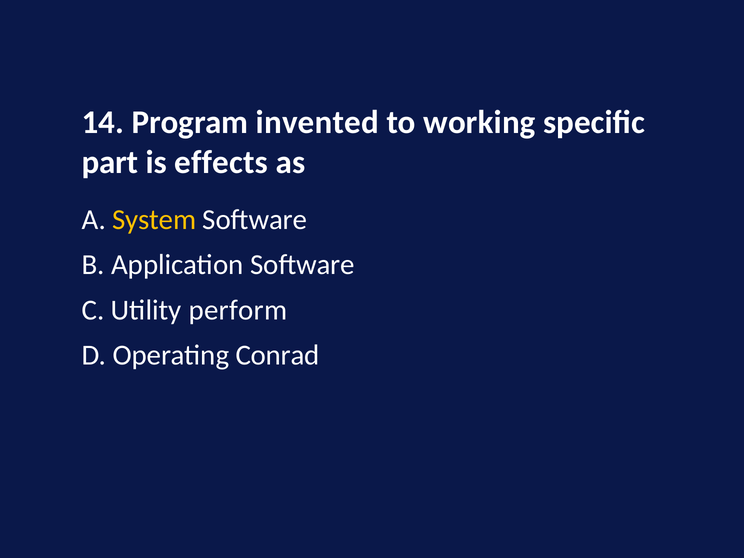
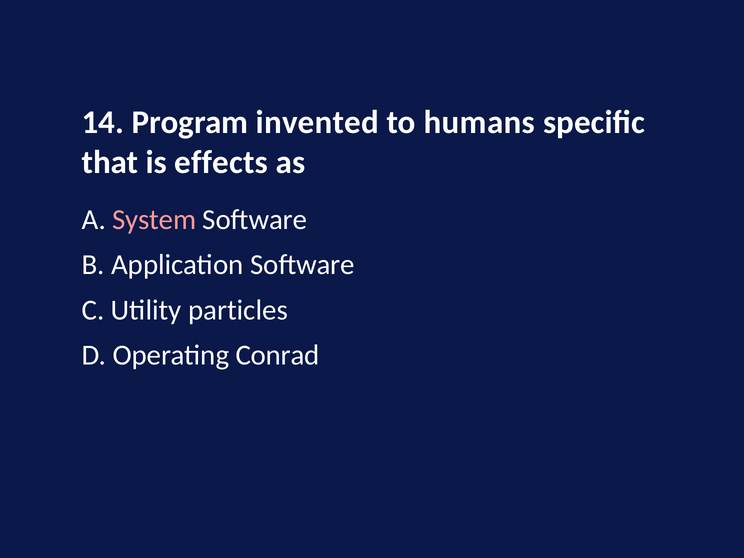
working: working -> humans
part: part -> that
System colour: yellow -> pink
perform: perform -> particles
